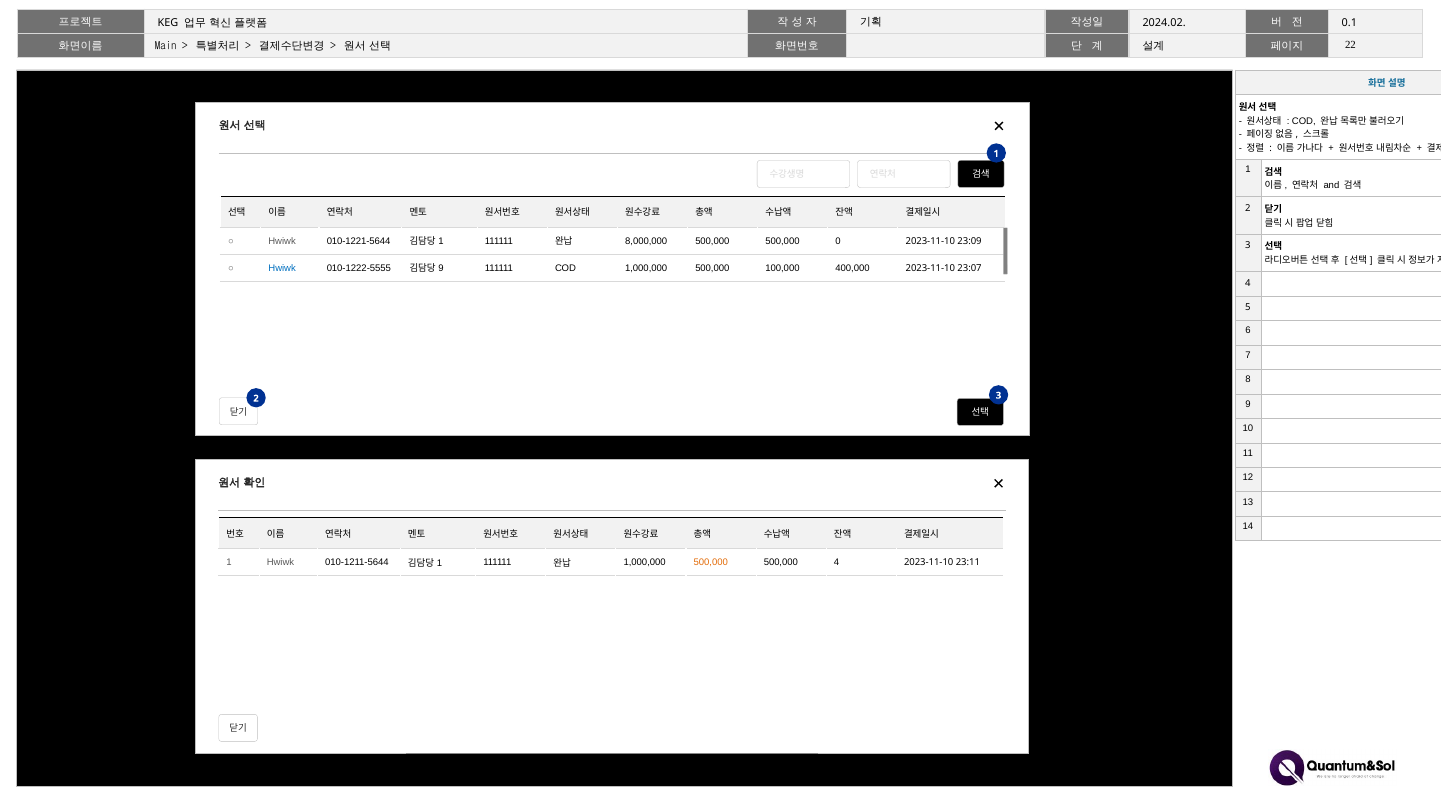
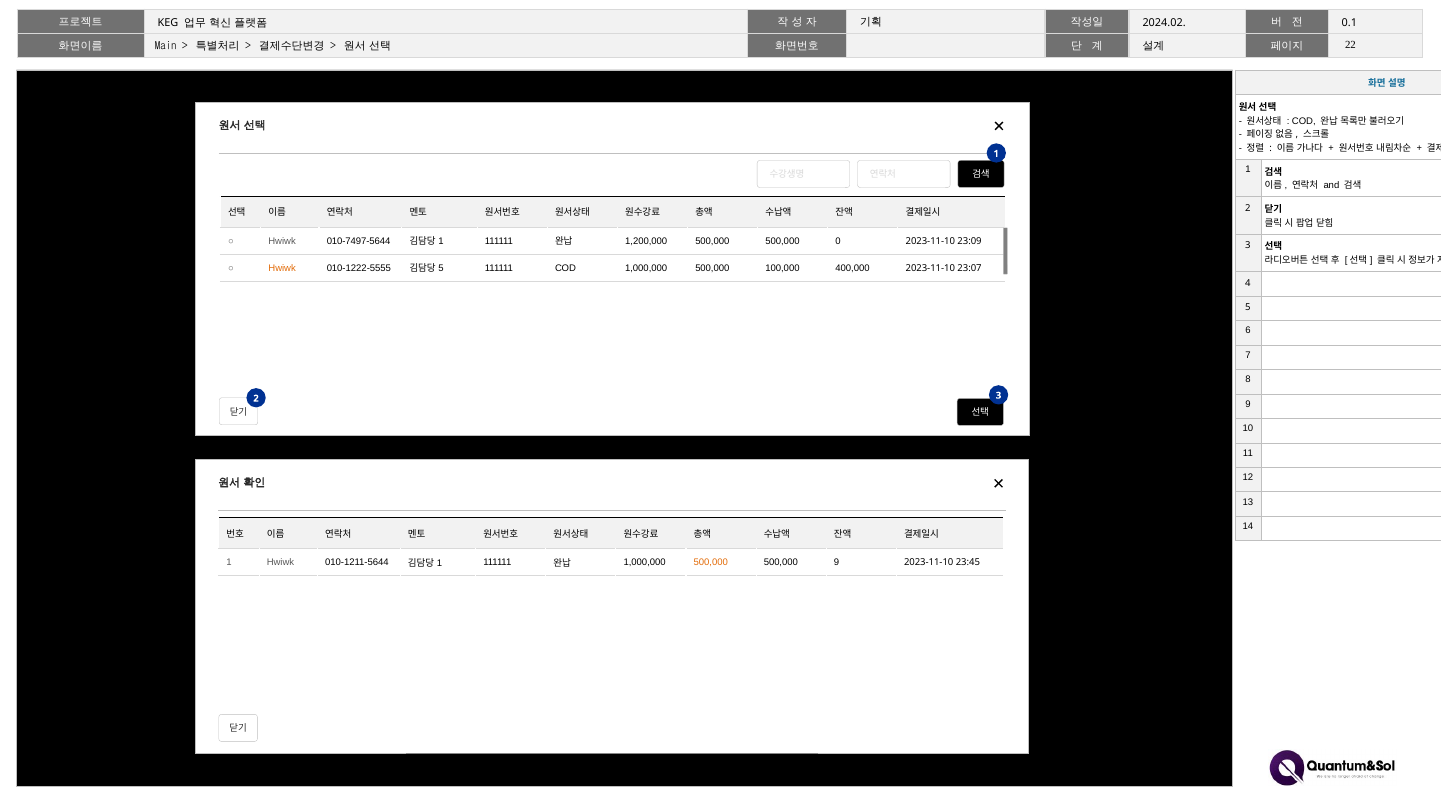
010-1221-5644: 010-1221-5644 -> 010-7497-5644
8,000,000: 8,000,000 -> 1,200,000
Hwiwk at (282, 268) colour: blue -> orange
9 at (441, 269): 9 -> 5
500,000 4: 4 -> 9
23:11: 23:11 -> 23:45
